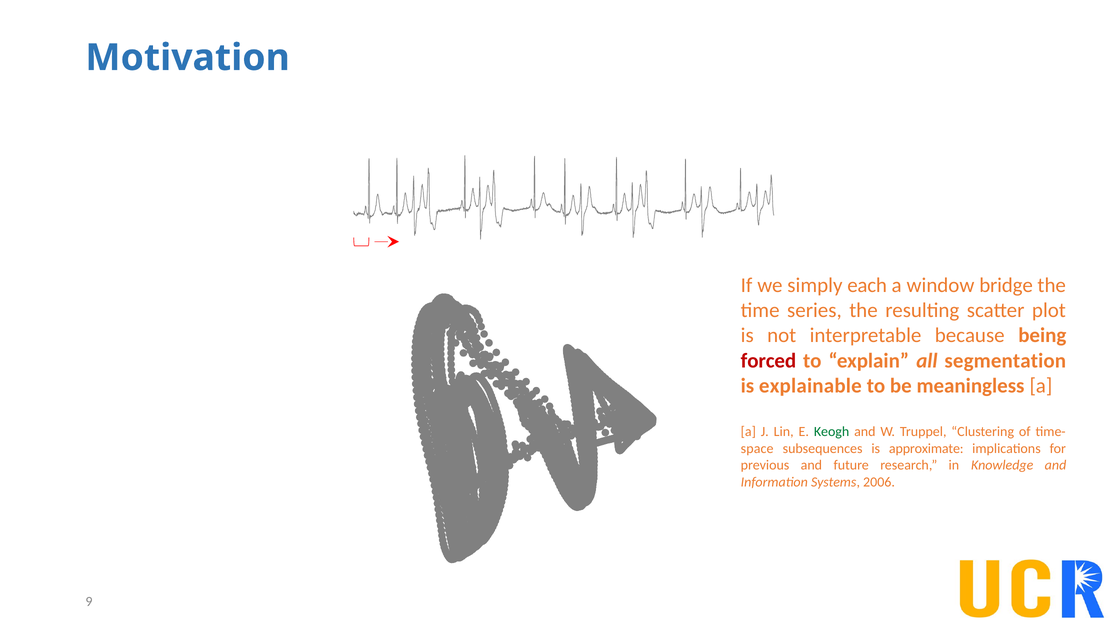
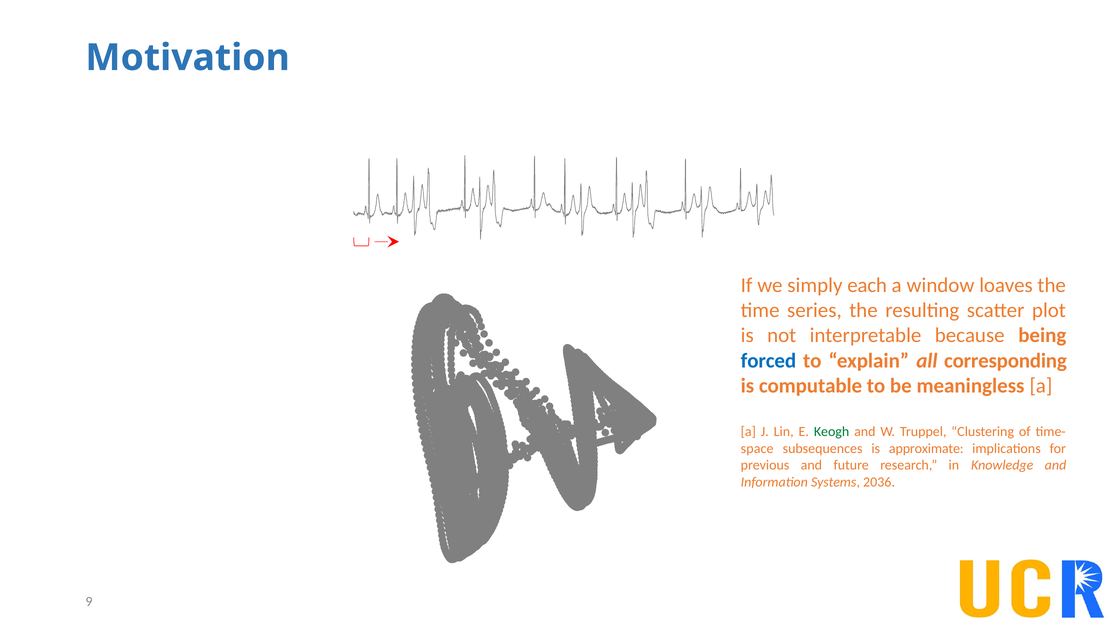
bridge: bridge -> loaves
forced colour: red -> blue
segmentation: segmentation -> corresponding
explainable: explainable -> computable
2006: 2006 -> 2036
